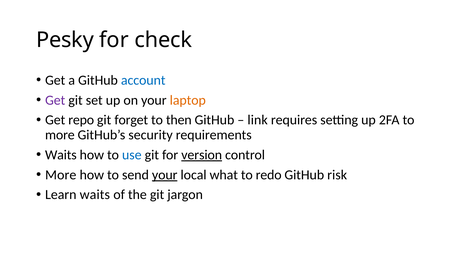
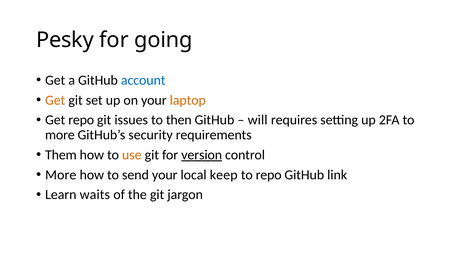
check: check -> going
Get at (55, 100) colour: purple -> orange
forget: forget -> issues
link: link -> will
Waits at (61, 155): Waits -> Them
use colour: blue -> orange
your at (165, 175) underline: present -> none
what: what -> keep
to redo: redo -> repo
risk: risk -> link
